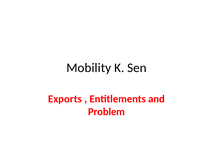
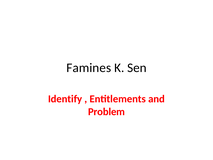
Mobility: Mobility -> Famines
Exports: Exports -> Identify
